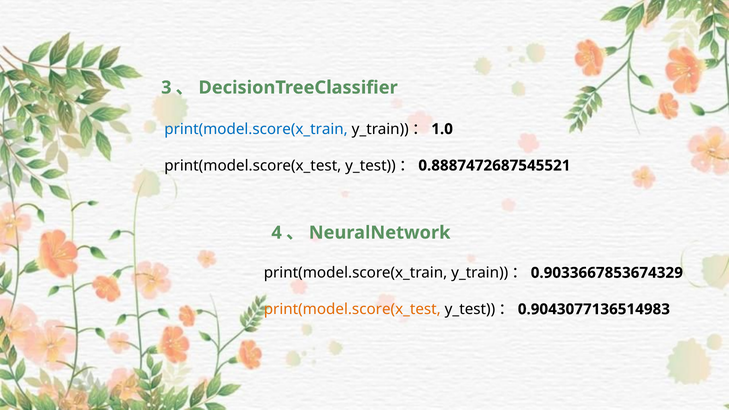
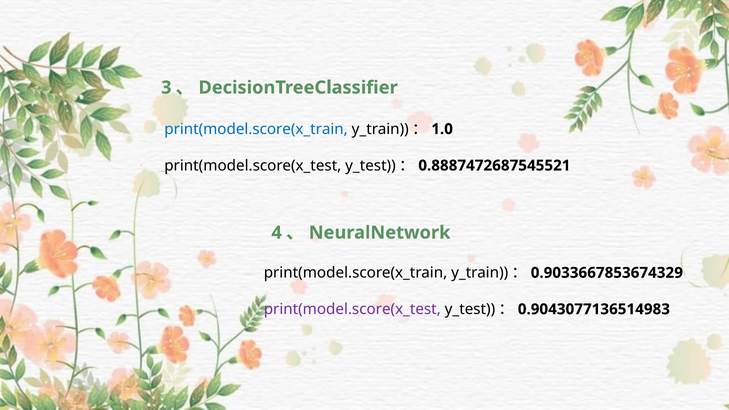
print(model.score(x_test at (352, 309) colour: orange -> purple
